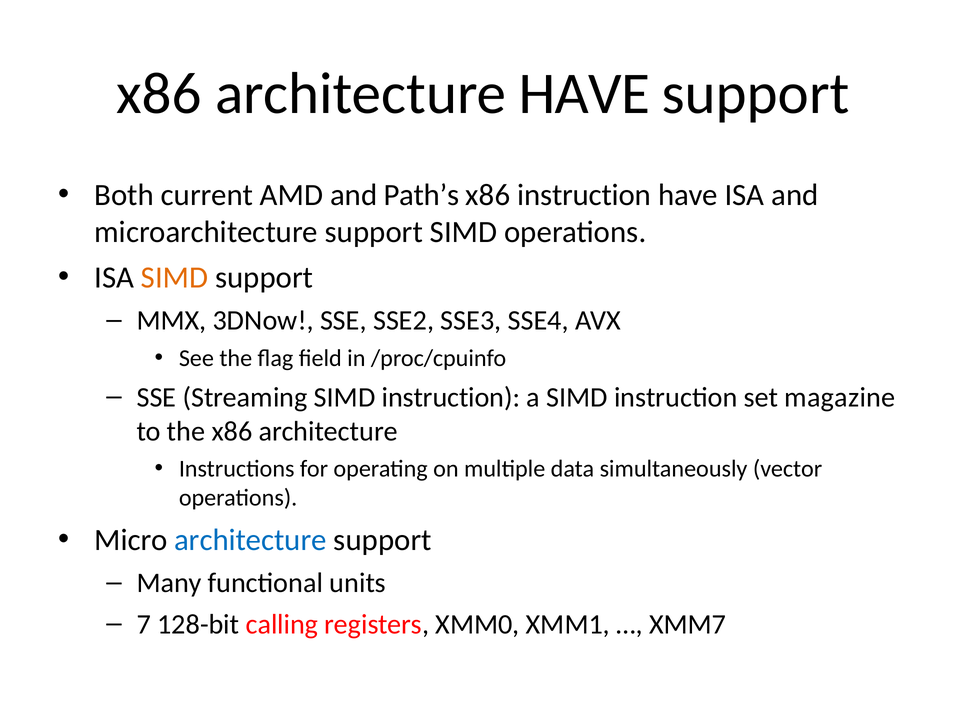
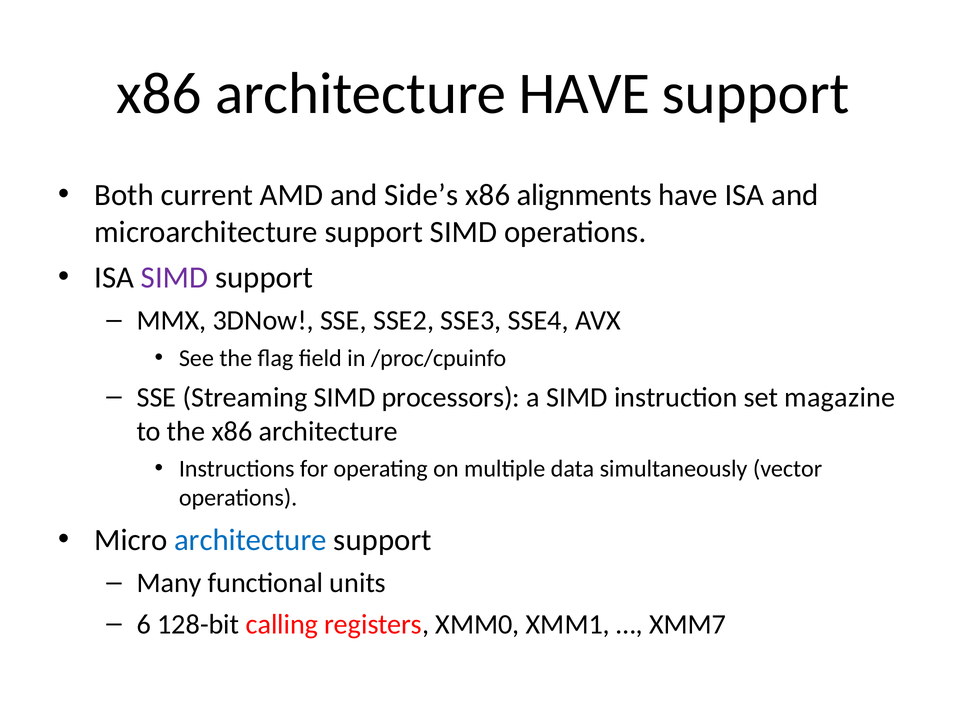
Path’s: Path’s -> Side’s
x86 instruction: instruction -> alignments
SIMD at (175, 277) colour: orange -> purple
Streaming SIMD instruction: instruction -> processors
7: 7 -> 6
